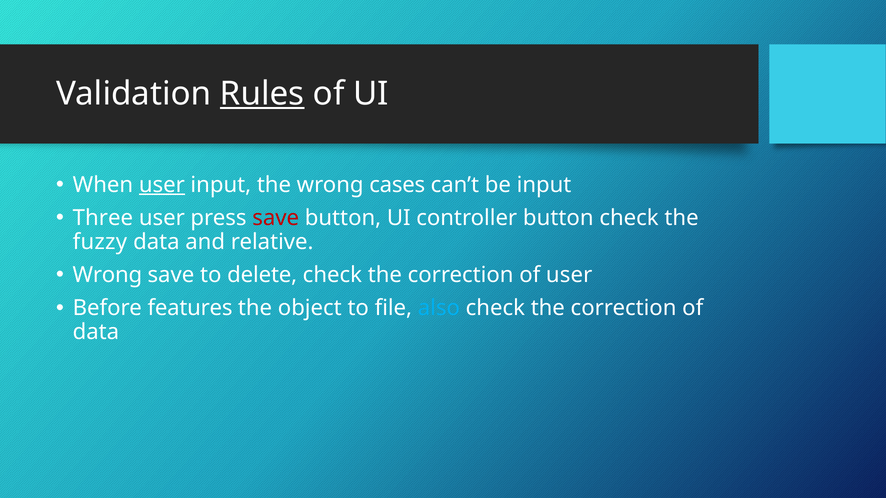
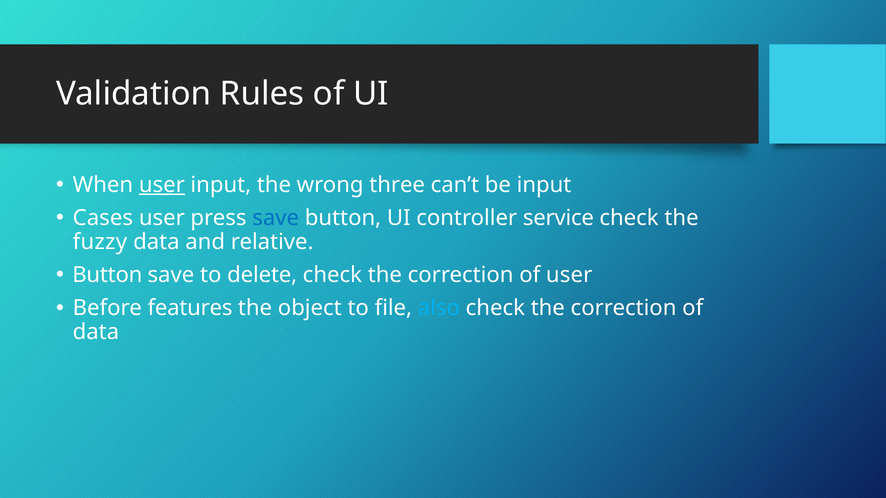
Rules underline: present -> none
cases: cases -> three
Three: Three -> Cases
save at (276, 218) colour: red -> blue
controller button: button -> service
Wrong at (107, 275): Wrong -> Button
